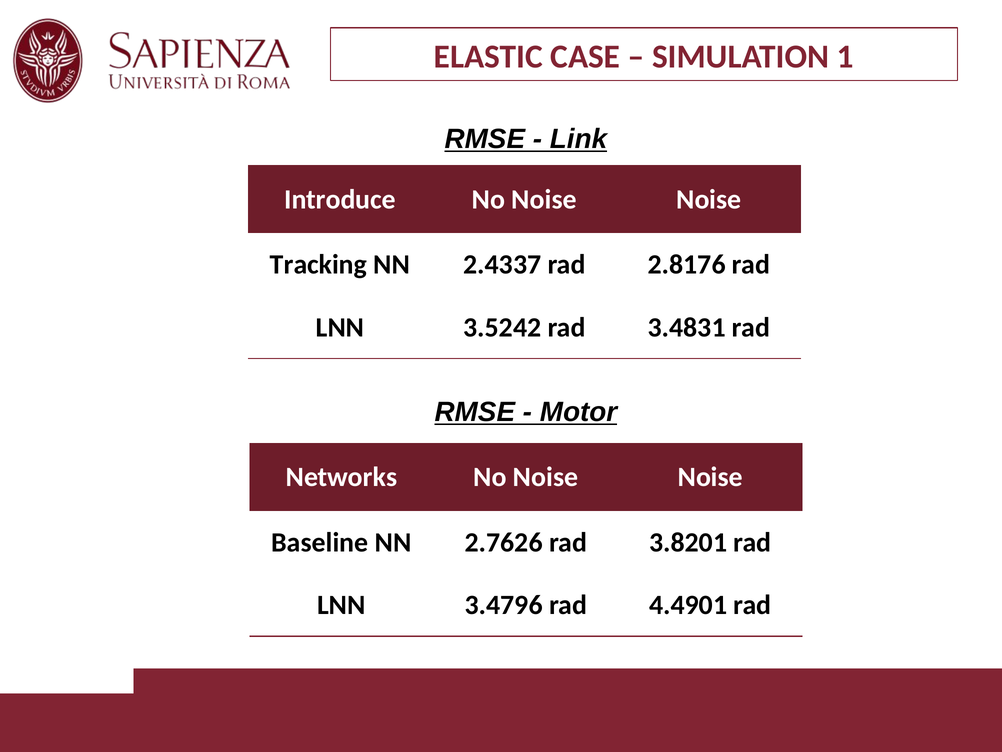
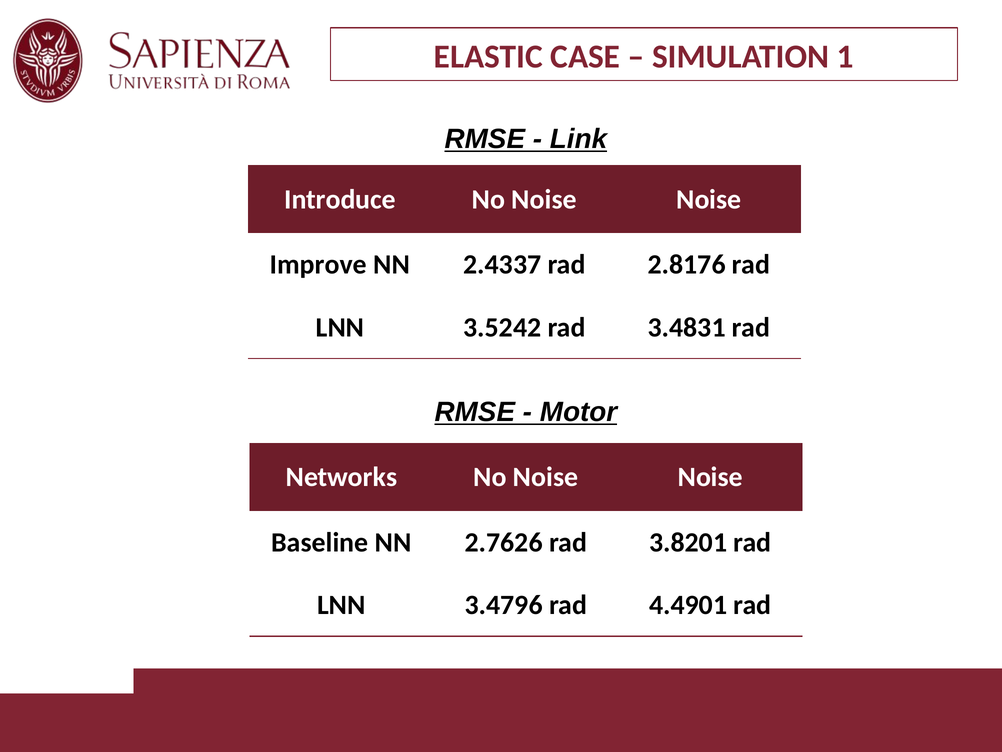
Tracking: Tracking -> Improve
